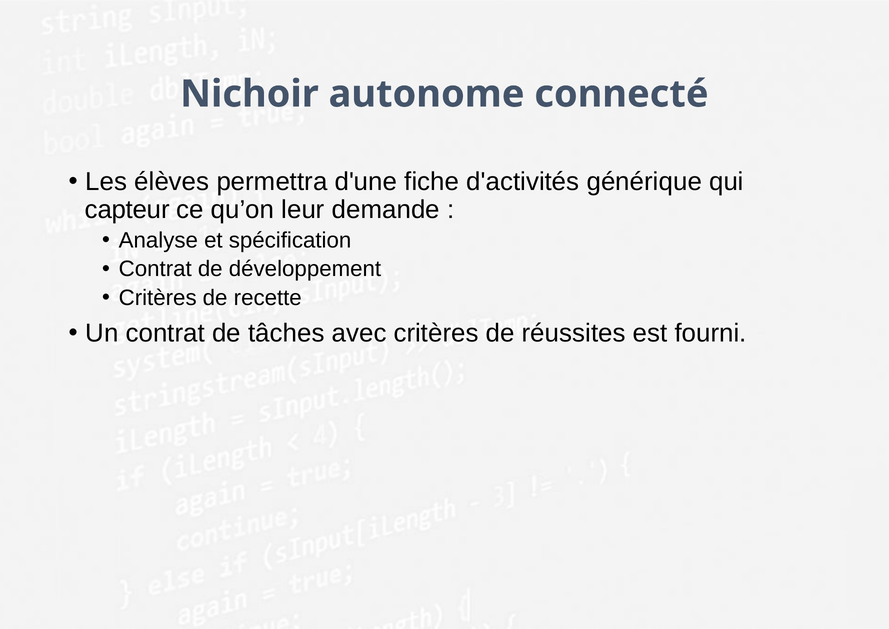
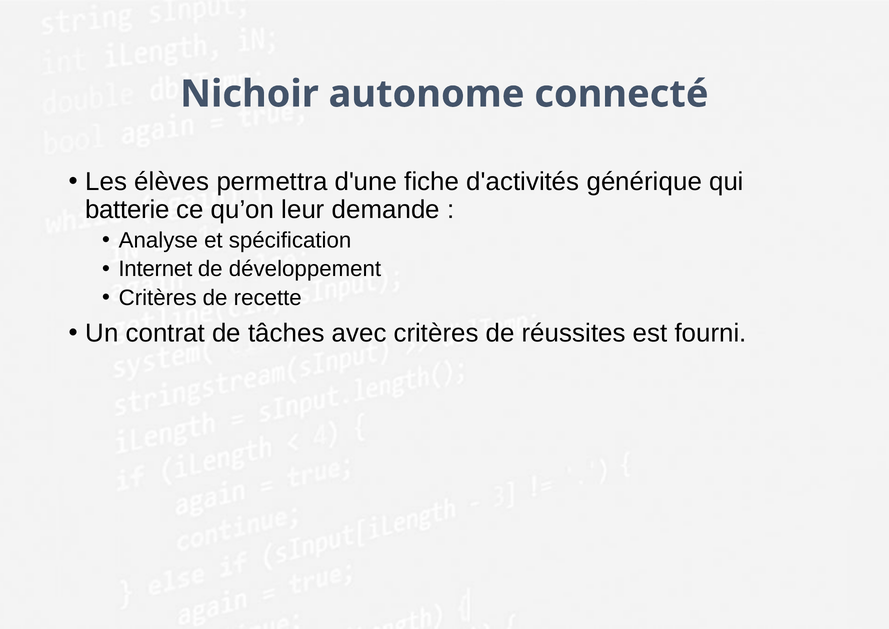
capteur: capteur -> batterie
Contrat at (155, 269): Contrat -> Internet
